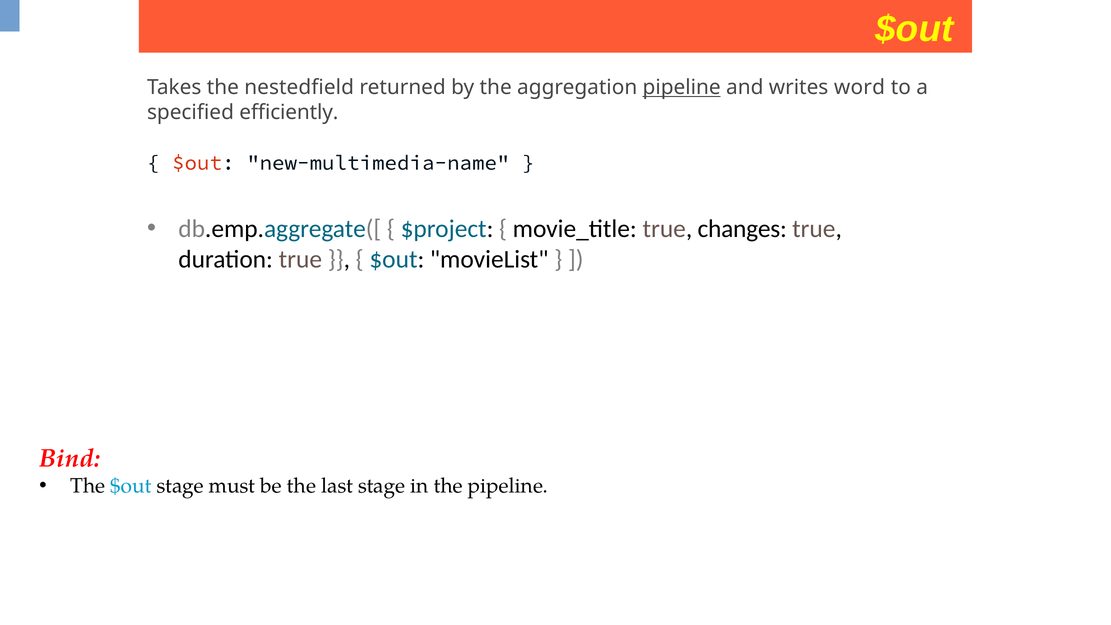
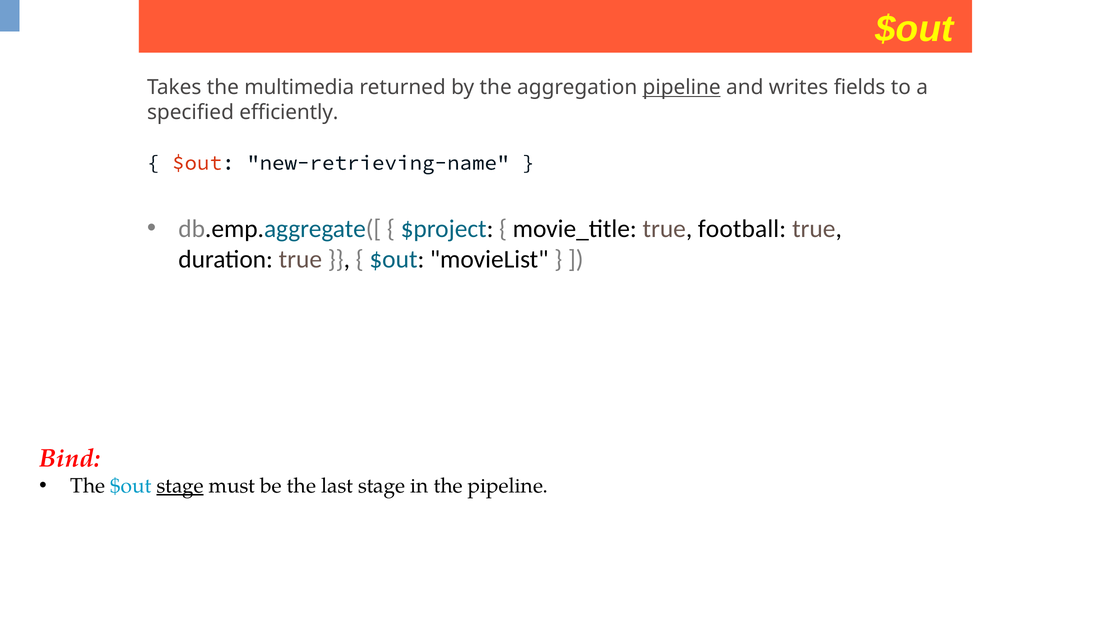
nestedfield: nestedfield -> multimedia
word: word -> fields
new-multimedia-name: new-multimedia-name -> new-retrieving-name
changes: changes -> football
stage at (180, 486) underline: none -> present
